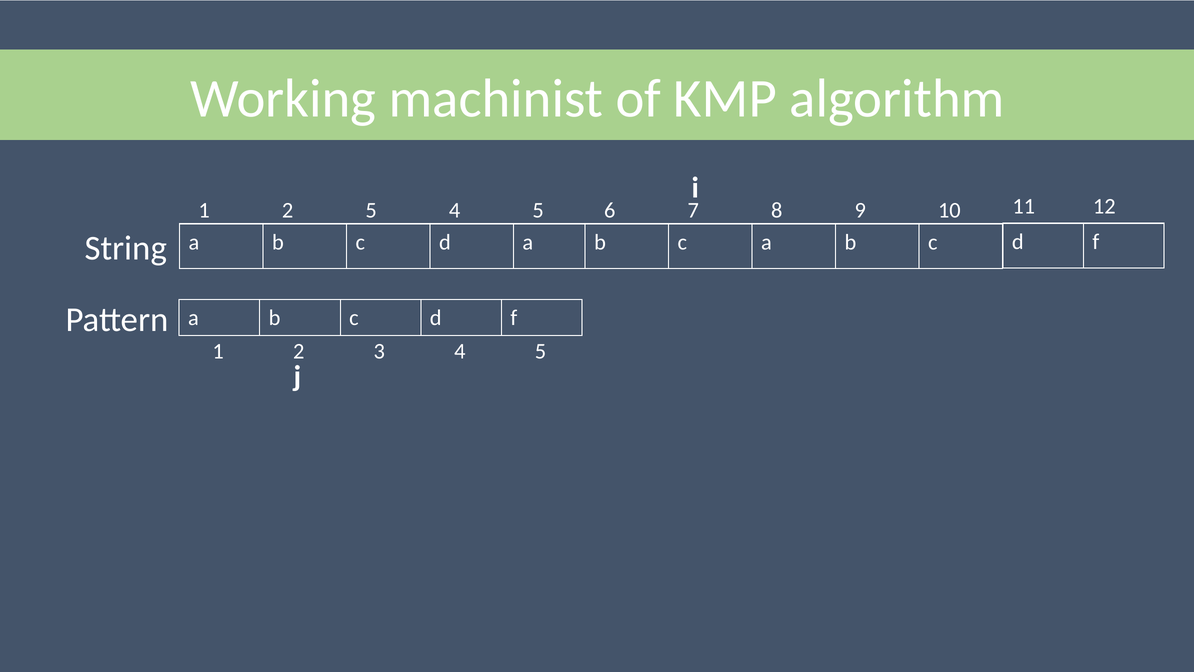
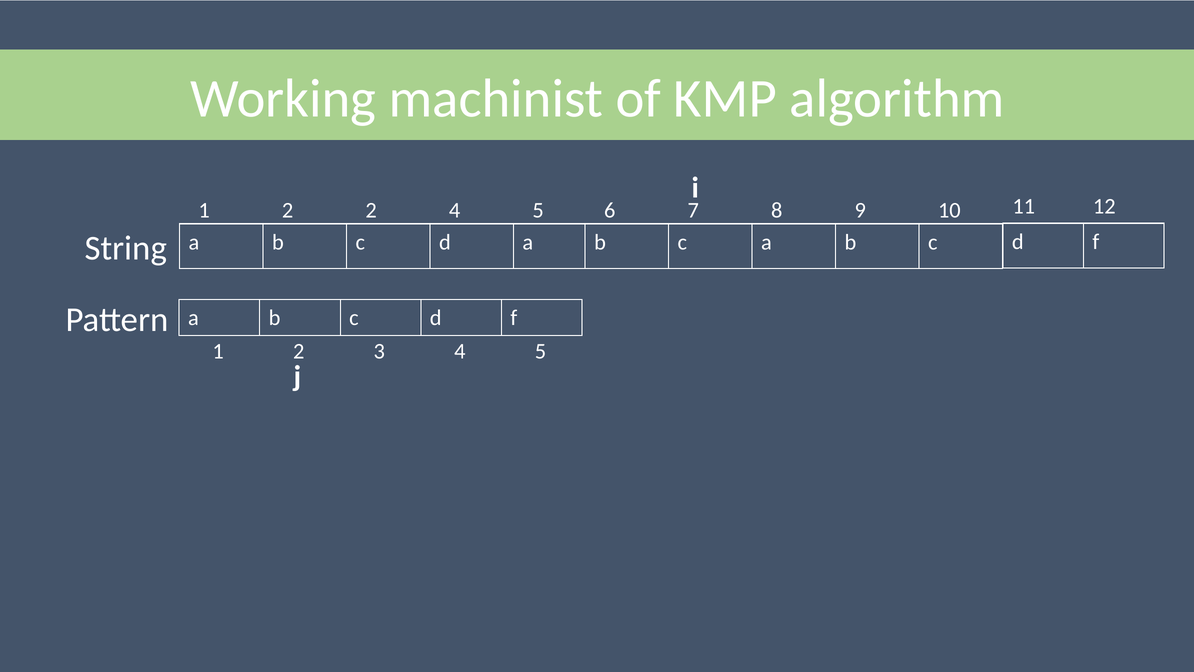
2 5: 5 -> 2
